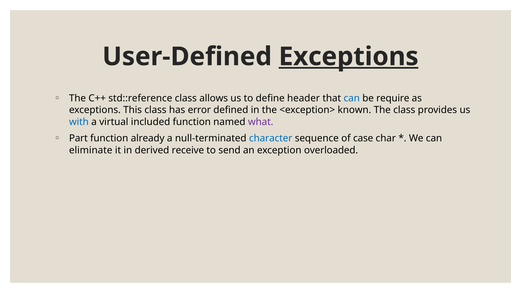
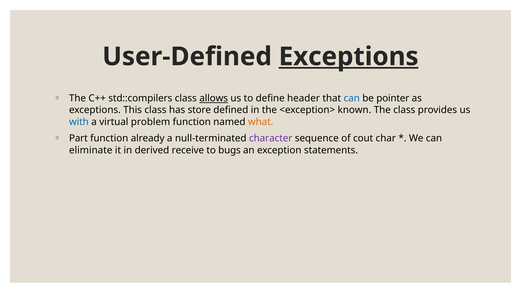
std::reference: std::reference -> std::compilers
allows underline: none -> present
require: require -> pointer
error: error -> store
included: included -> problem
what colour: purple -> orange
character colour: blue -> purple
case: case -> cout
send: send -> bugs
overloaded: overloaded -> statements
